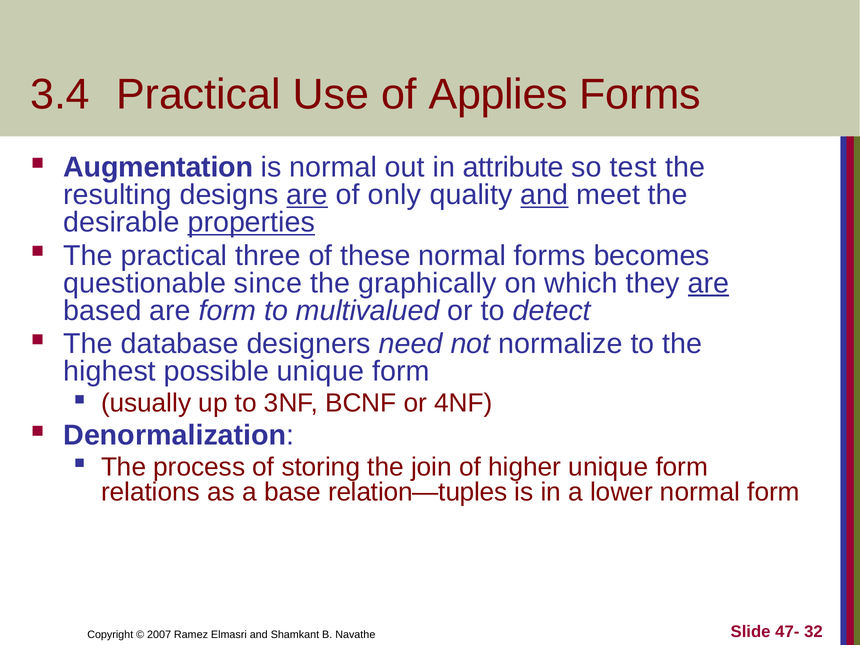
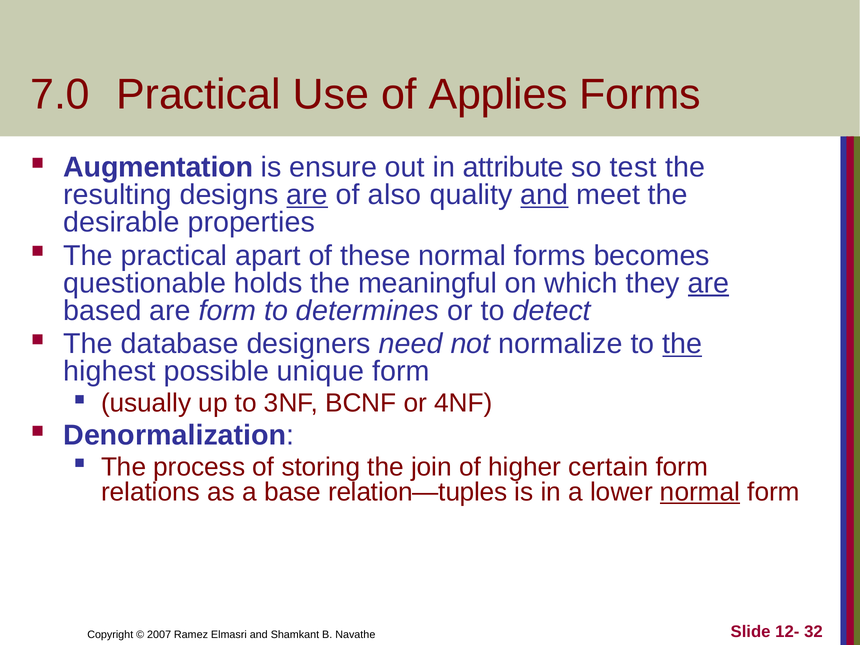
3.4: 3.4 -> 7.0
is normal: normal -> ensure
only: only -> also
properties underline: present -> none
three: three -> apart
since: since -> holds
graphically: graphically -> meaningful
multivalued: multivalued -> determines
the at (682, 344) underline: none -> present
higher unique: unique -> certain
normal at (700, 492) underline: none -> present
47-: 47- -> 12-
